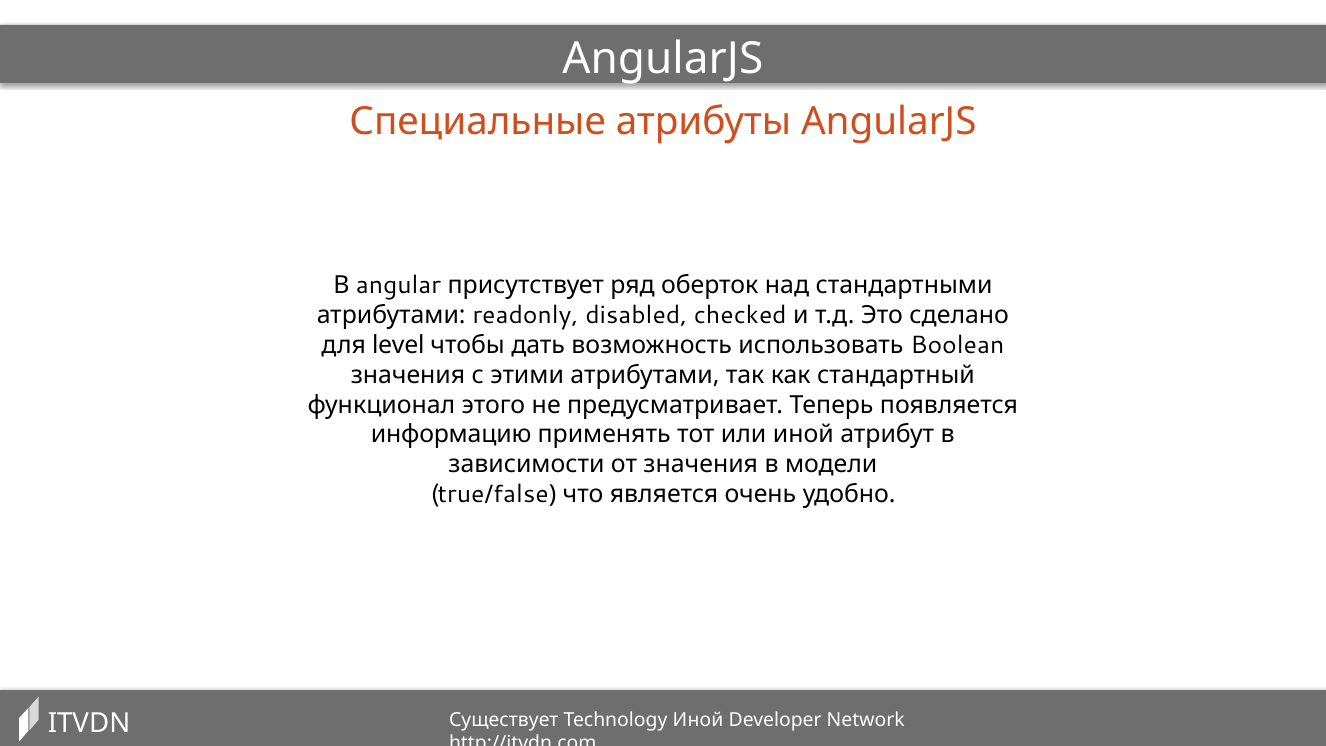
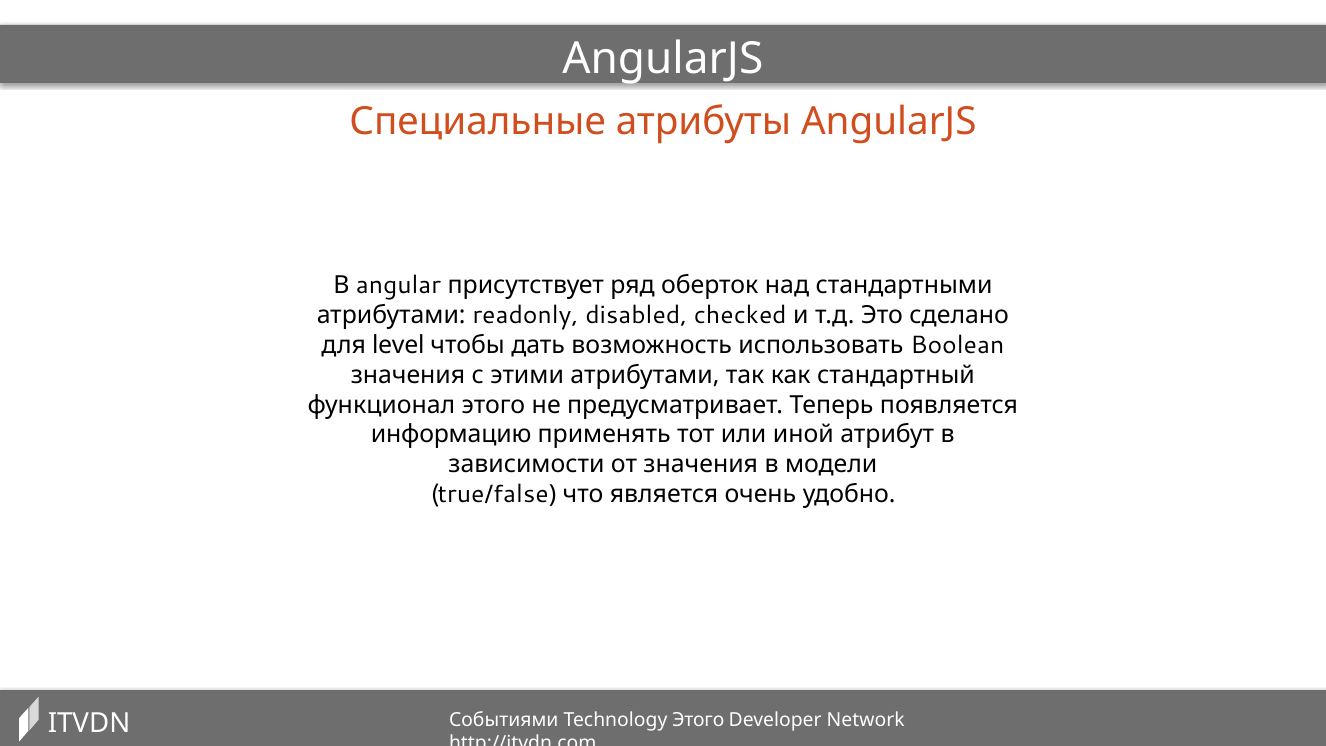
Существует: Существует -> Событиями
Technology Иной: Иной -> Этого
